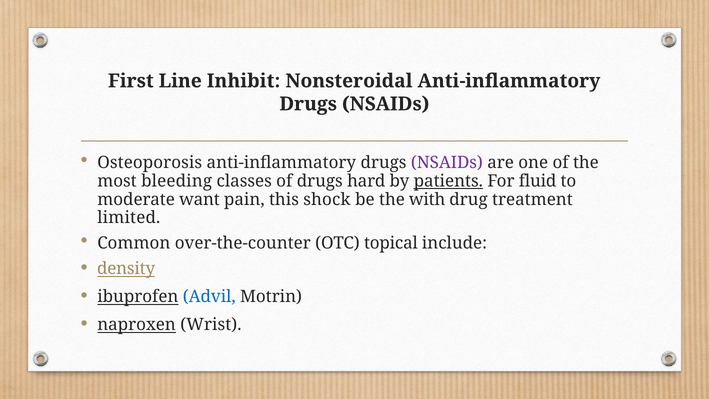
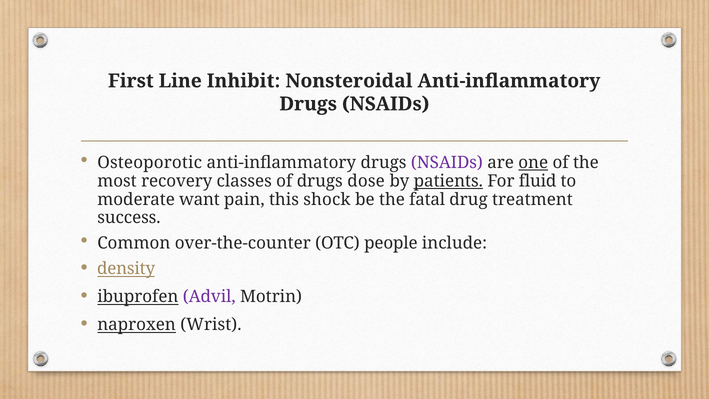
Osteoporosis: Osteoporosis -> Osteoporotic
one underline: none -> present
bleeding: bleeding -> recovery
hard: hard -> dose
with: with -> fatal
limited: limited -> success
topical: topical -> people
Advil colour: blue -> purple
